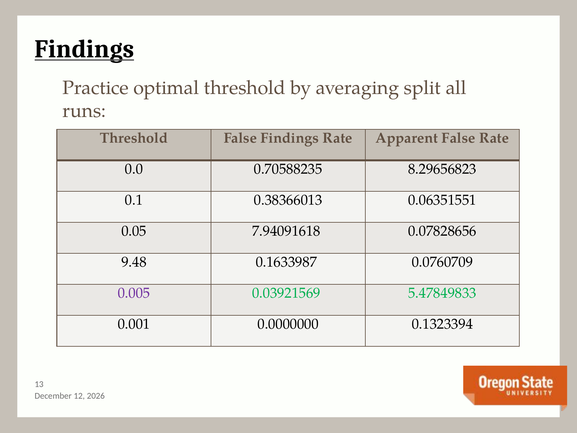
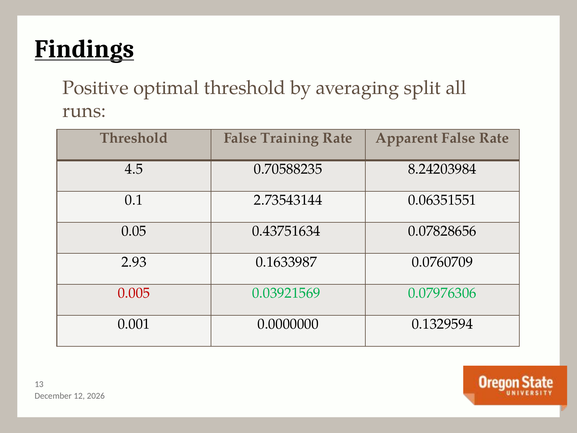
Practice: Practice -> Positive
False Findings: Findings -> Training
0.0: 0.0 -> 4.5
8.29656823: 8.29656823 -> 8.24203984
0.38366013: 0.38366013 -> 2.73543144
7.94091618: 7.94091618 -> 0.43751634
9.48: 9.48 -> 2.93
0.005 colour: purple -> red
5.47849833: 5.47849833 -> 0.07976306
0.1323394: 0.1323394 -> 0.1329594
